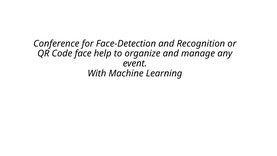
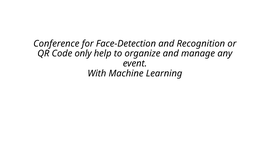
face: face -> only
